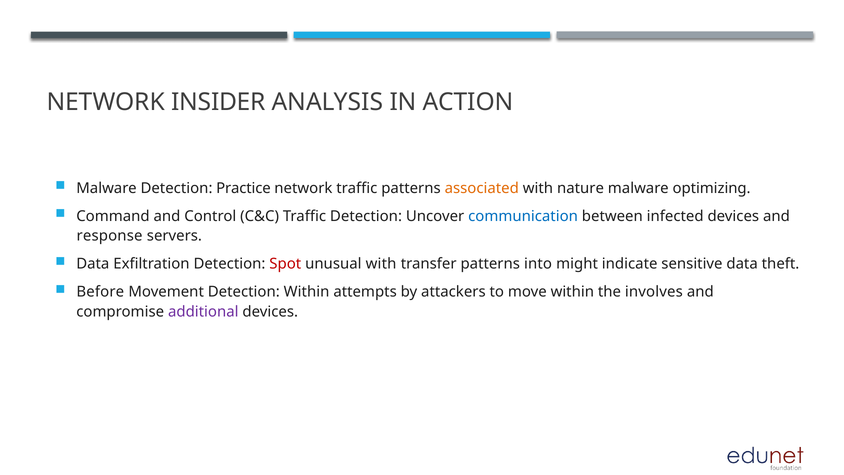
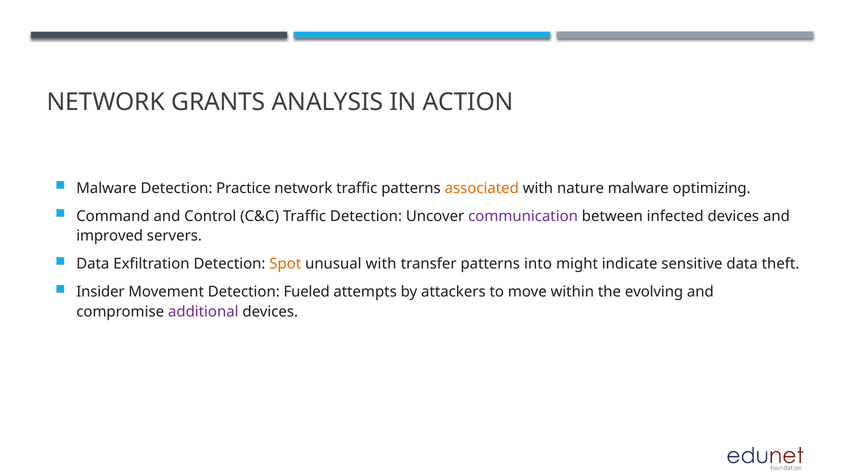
INSIDER: INSIDER -> GRANTS
communication colour: blue -> purple
response: response -> improved
Spot colour: red -> orange
Before: Before -> Insider
Detection Within: Within -> Fueled
involves: involves -> evolving
